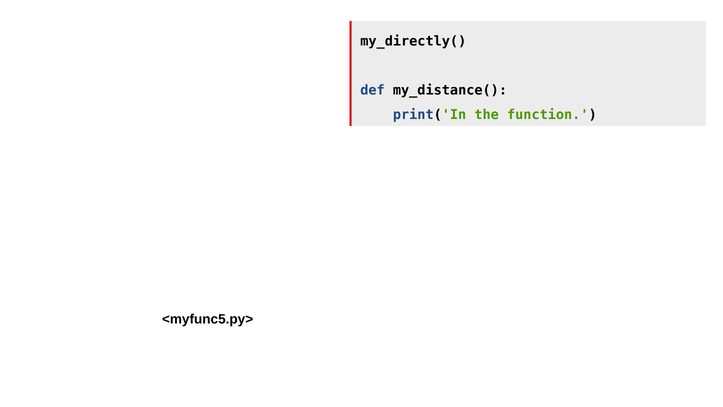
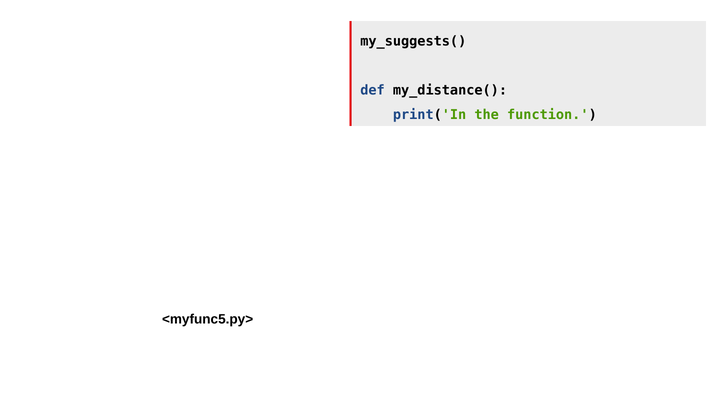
my_directly(: my_directly( -> my_suggests(
